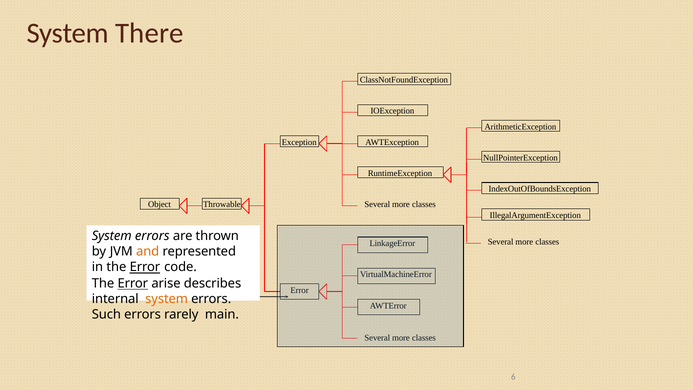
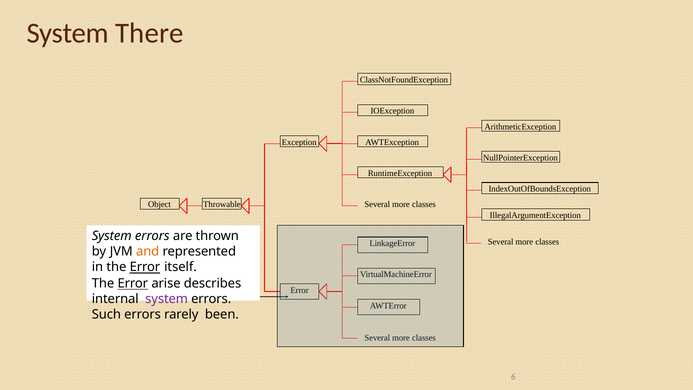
code: code -> itself
system at (167, 299) colour: orange -> purple
main: main -> been
